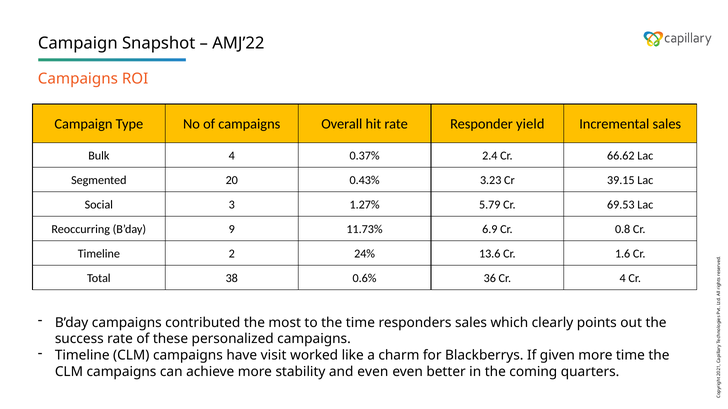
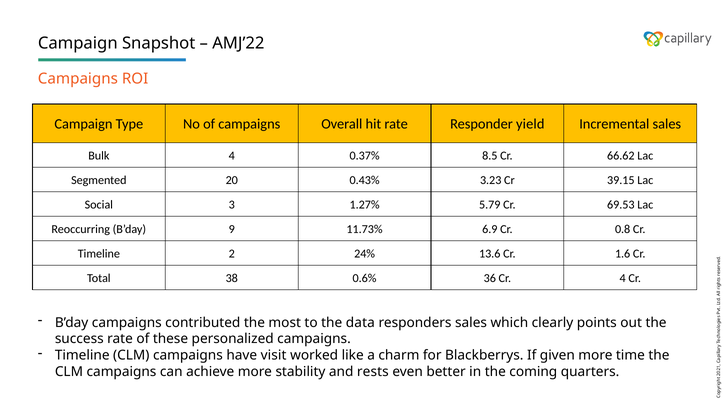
2.4: 2.4 -> 8.5
the time: time -> data
and even: even -> rests
